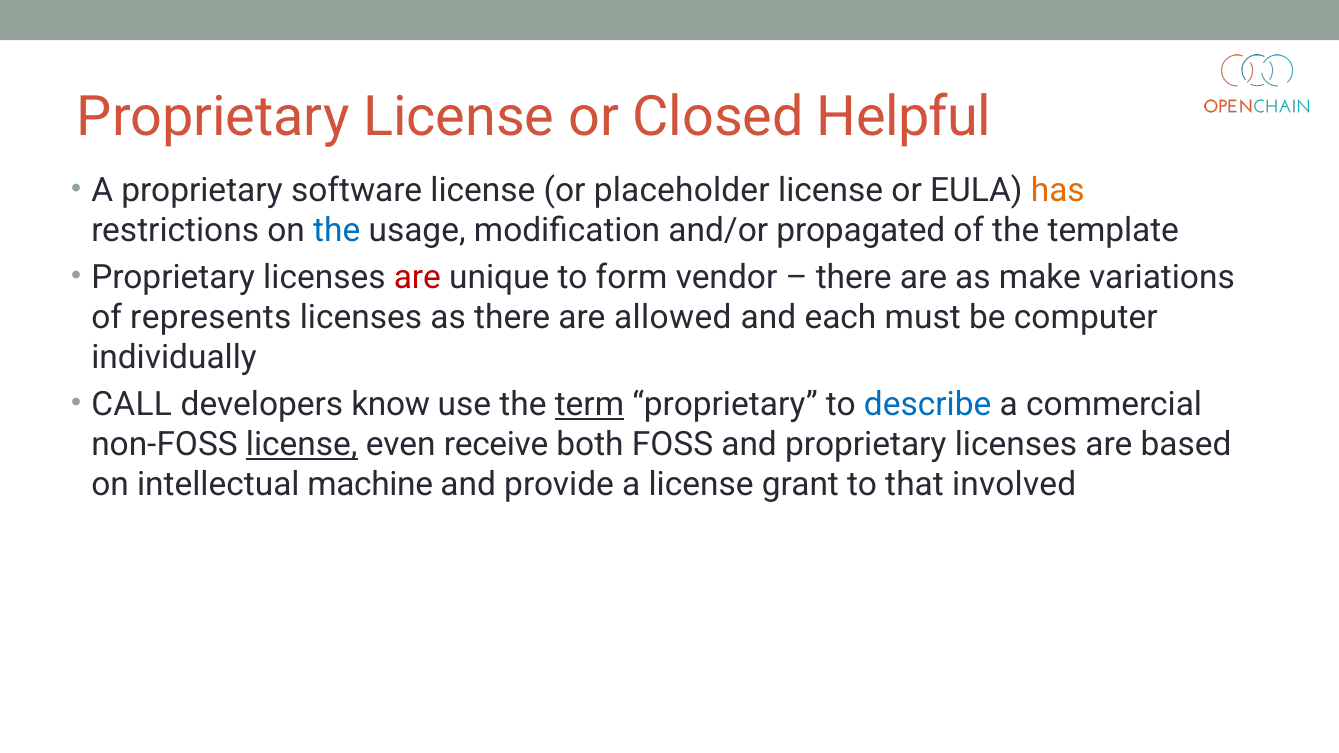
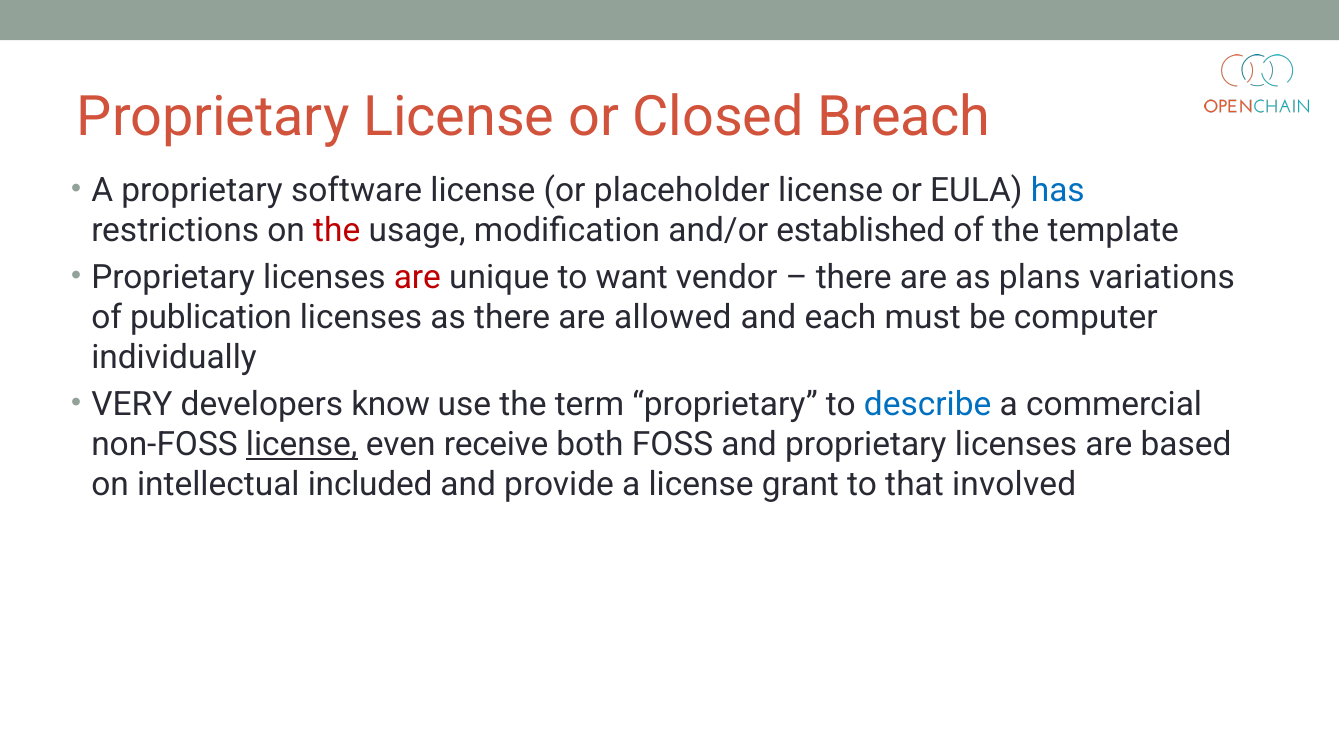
Helpful: Helpful -> Breach
has colour: orange -> blue
the at (337, 230) colour: blue -> red
propagated: propagated -> established
form: form -> want
make: make -> plans
represents: represents -> publication
CALL: CALL -> VERY
term underline: present -> none
machine: machine -> included
